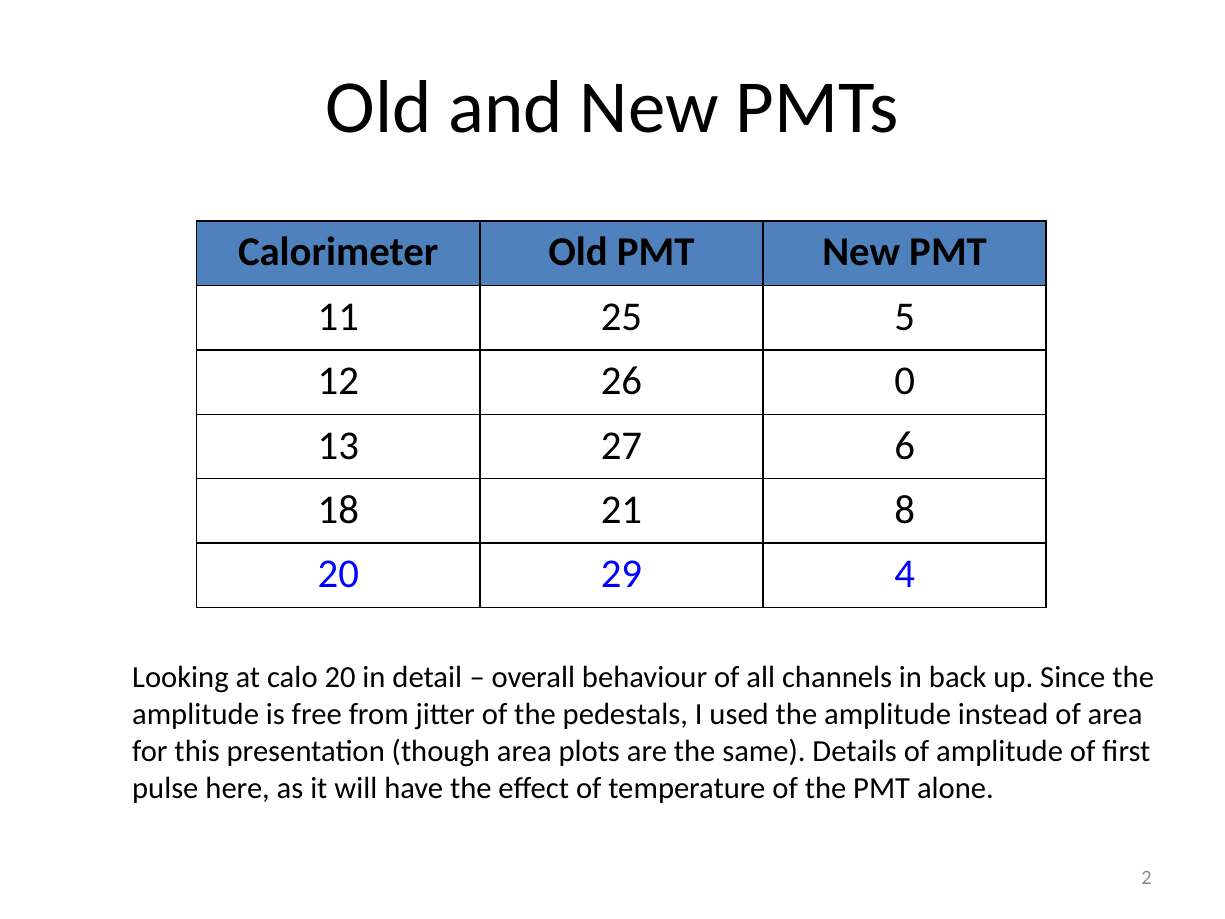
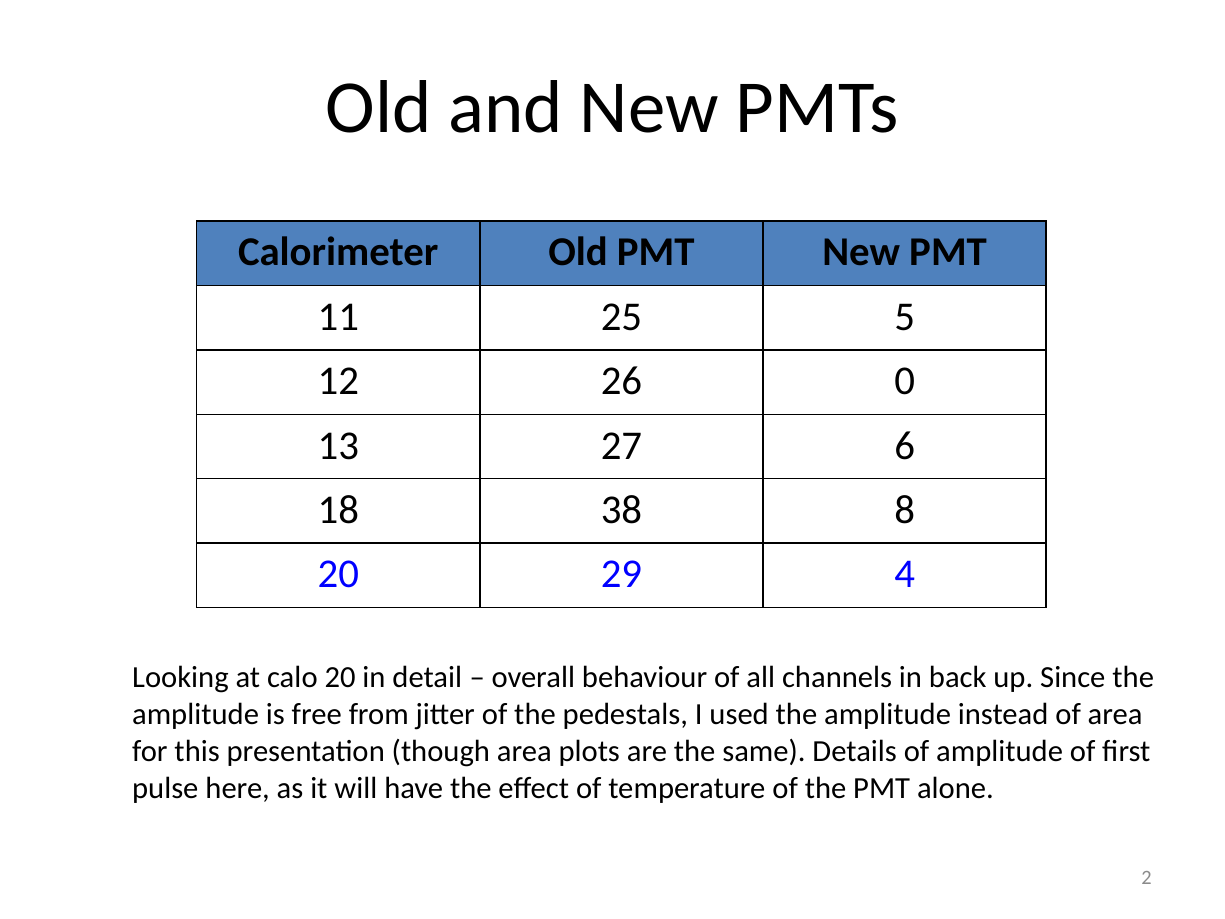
21: 21 -> 38
